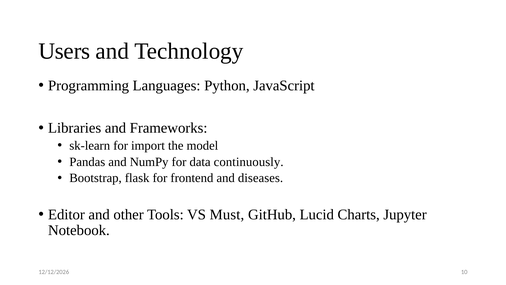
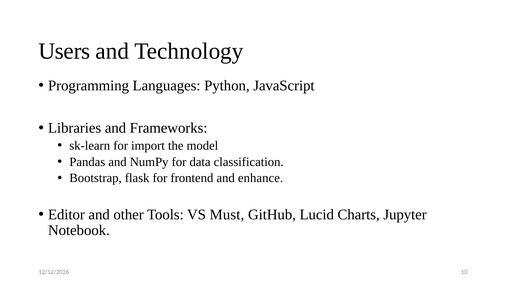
continuously: continuously -> classification
diseases: diseases -> enhance
